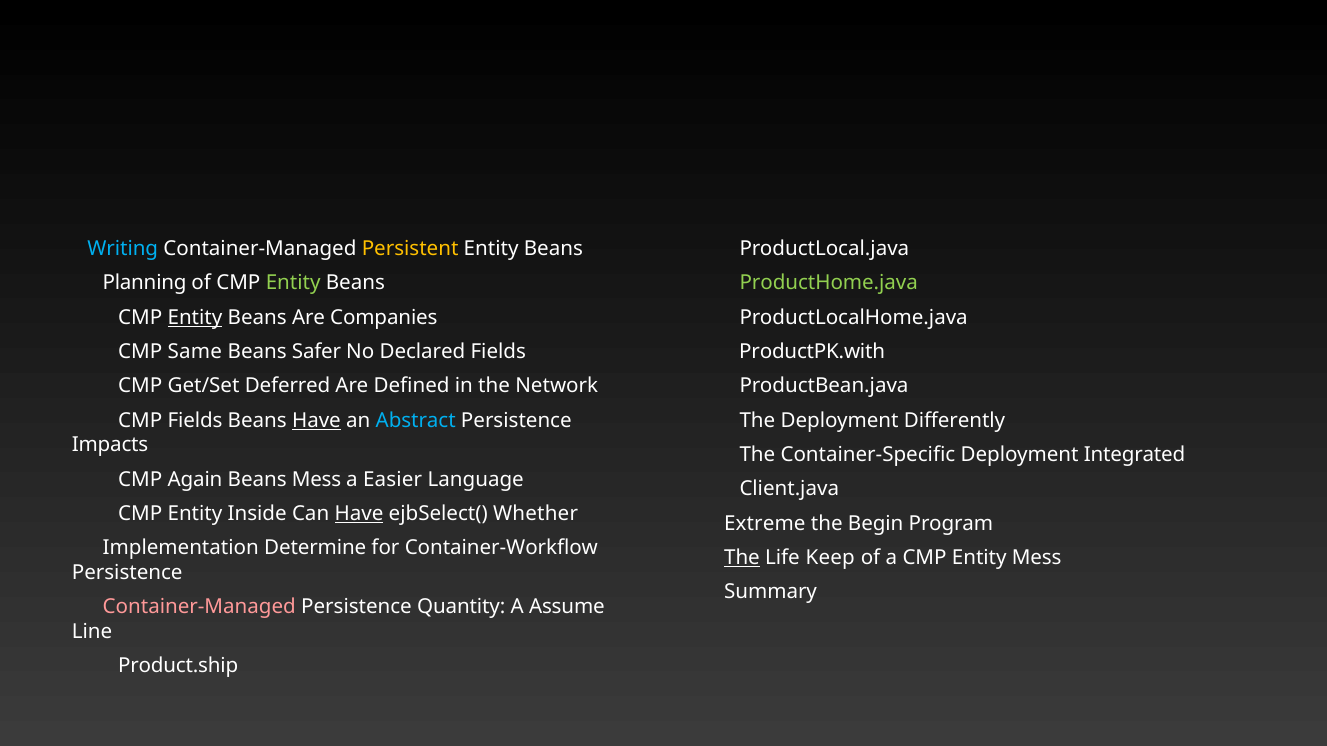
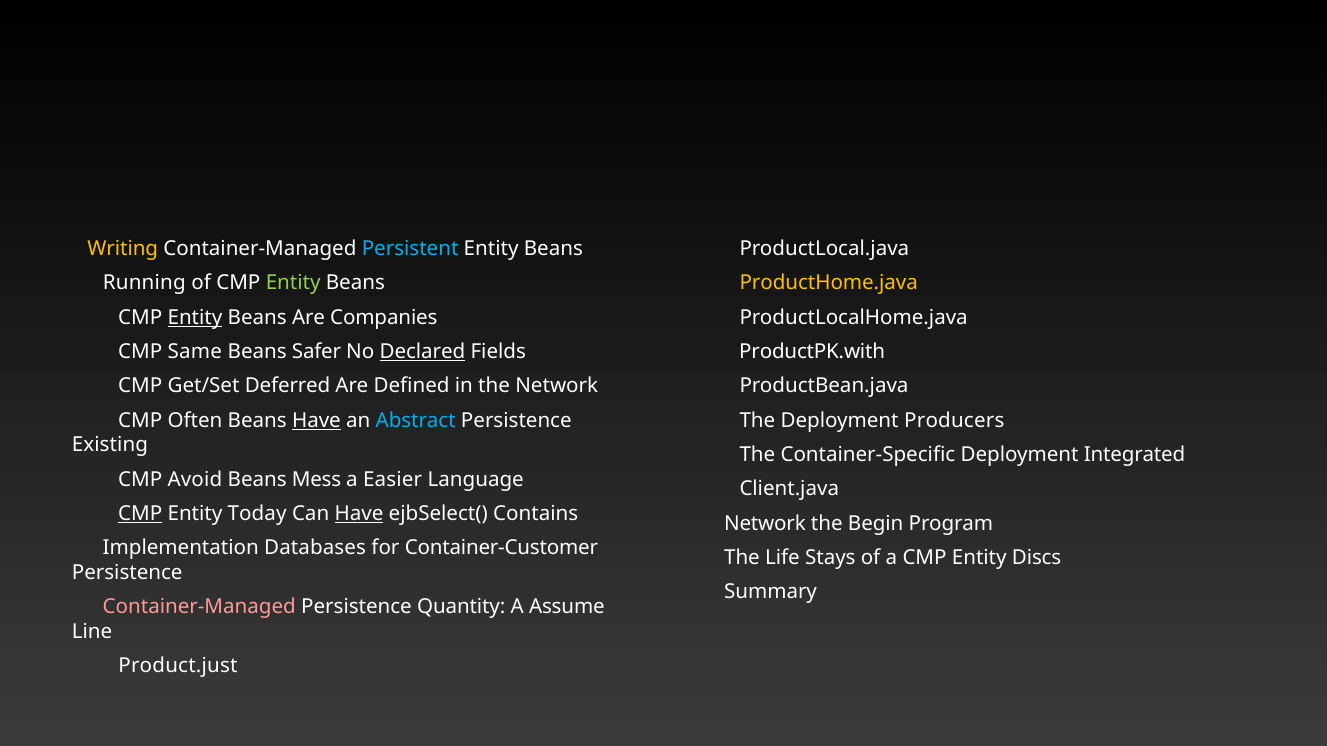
Writing colour: light blue -> yellow
Persistent colour: yellow -> light blue
Planning: Planning -> Running
ProductHome.java colour: light green -> yellow
Declared underline: none -> present
CMP Fields: Fields -> Often
Differently: Differently -> Producers
Impacts: Impacts -> Existing
Again: Again -> Avoid
CMP at (140, 514) underline: none -> present
Inside: Inside -> Today
Whether: Whether -> Contains
Extreme at (765, 524): Extreme -> Network
Determine: Determine -> Databases
Container-Workflow: Container-Workflow -> Container-Customer
The at (742, 558) underline: present -> none
Keep: Keep -> Stays
Entity Mess: Mess -> Discs
Product.ship: Product.ship -> Product.just
